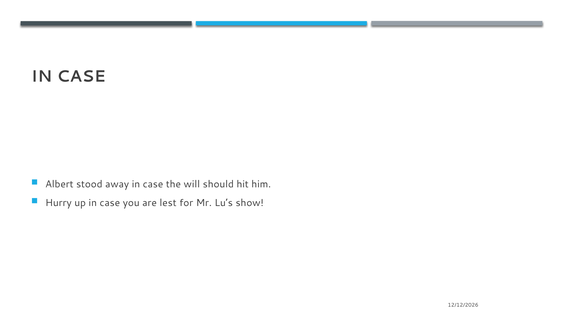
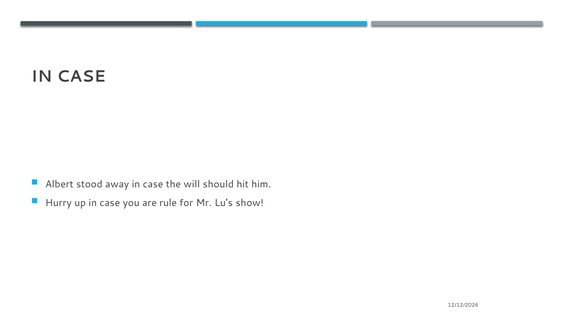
lest: lest -> rule
